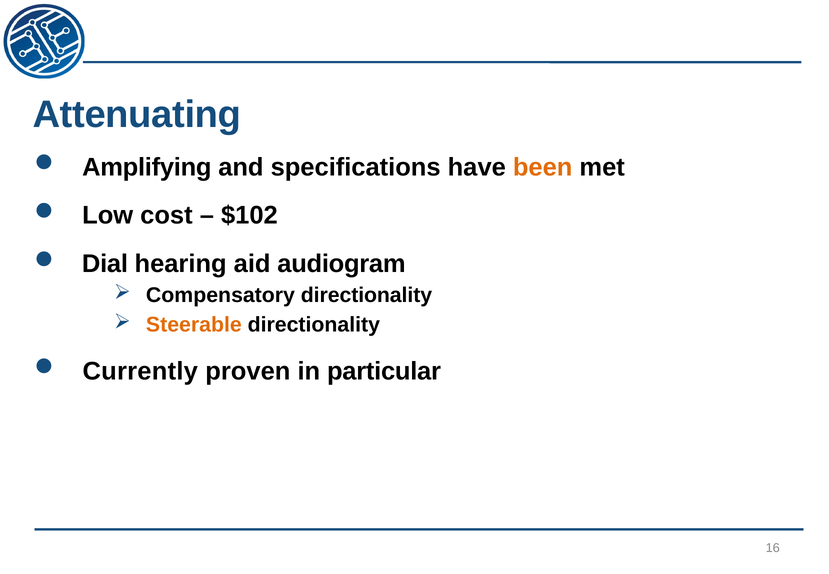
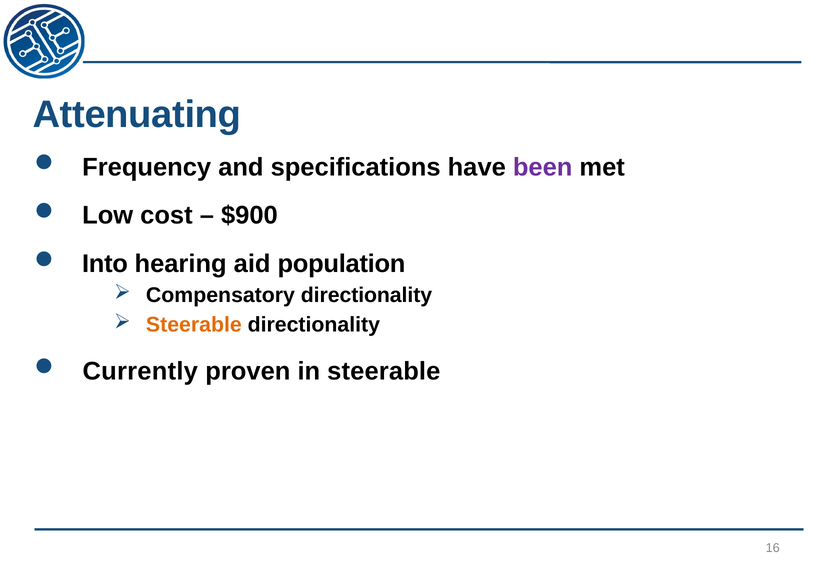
Amplifying: Amplifying -> Frequency
been colour: orange -> purple
$102: $102 -> $900
Dial: Dial -> Into
audiogram: audiogram -> population
in particular: particular -> steerable
